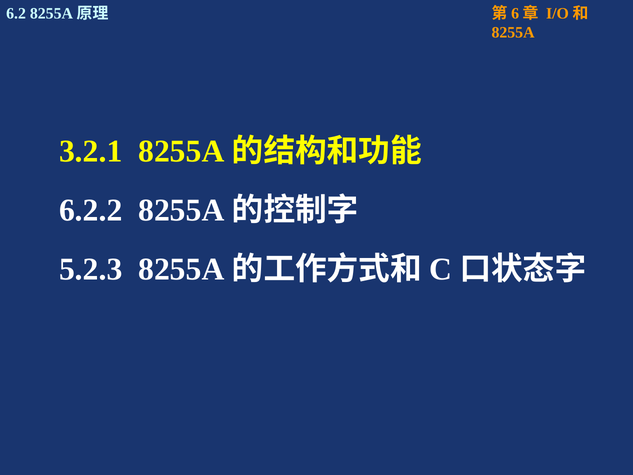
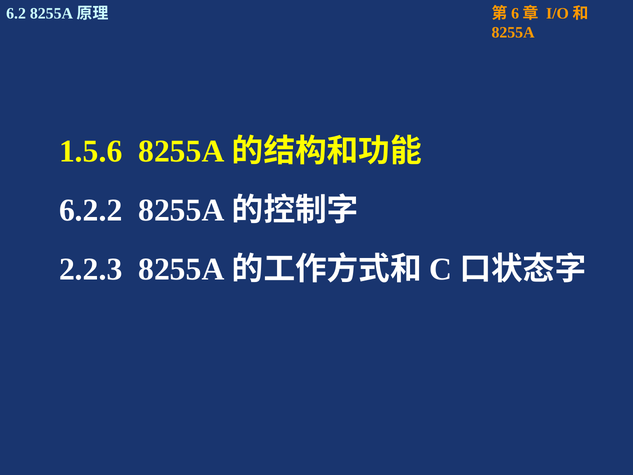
3.2.1: 3.2.1 -> 1.5.6
5.2.3: 5.2.3 -> 2.2.3
